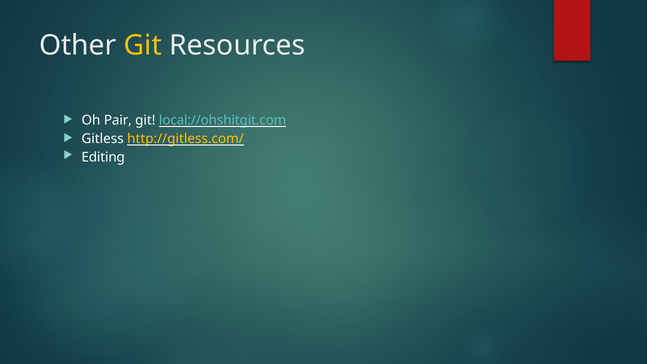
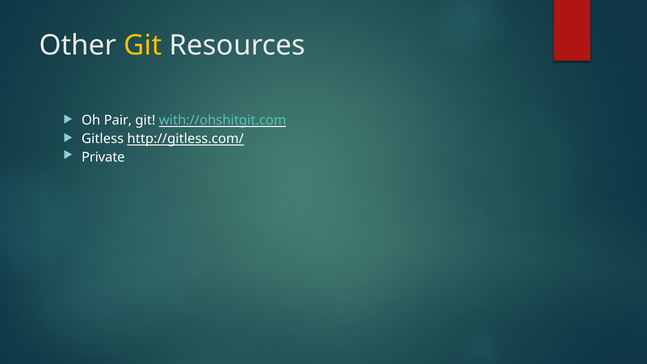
local://ohshitgit.com: local://ohshitgit.com -> with://ohshitgit.com
http://gitless.com/ colour: yellow -> white
Editing: Editing -> Private
